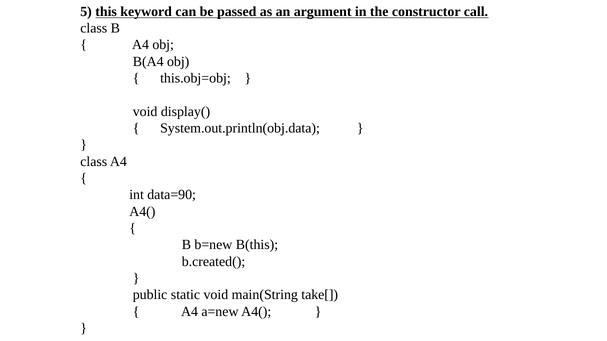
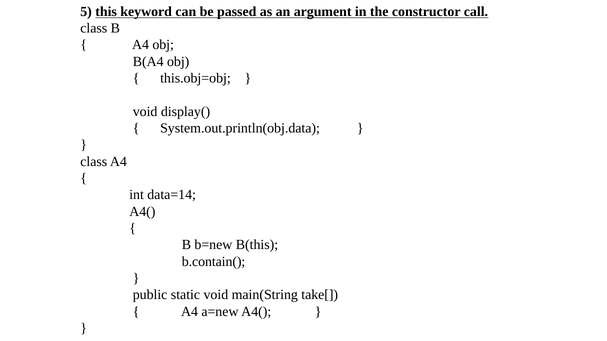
data=90: data=90 -> data=14
b.created(: b.created( -> b.contain(
